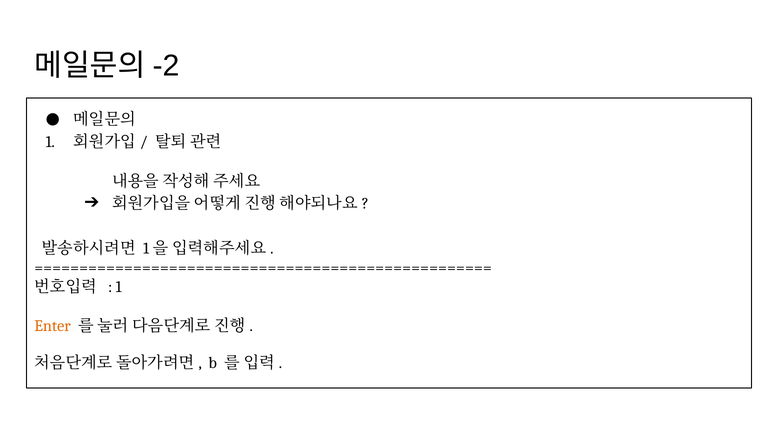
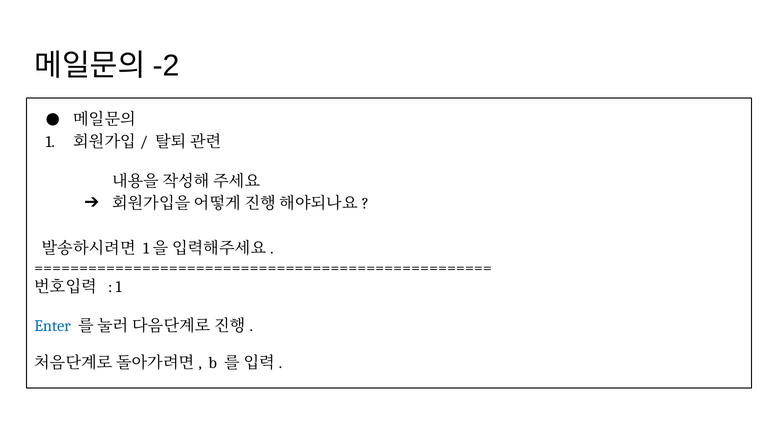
Enter colour: orange -> blue
